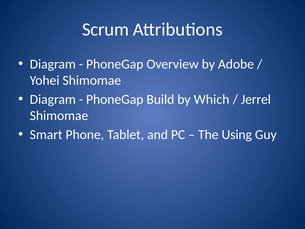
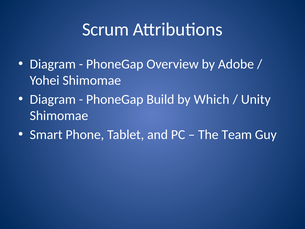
Jerrel: Jerrel -> Unity
Using: Using -> Team
